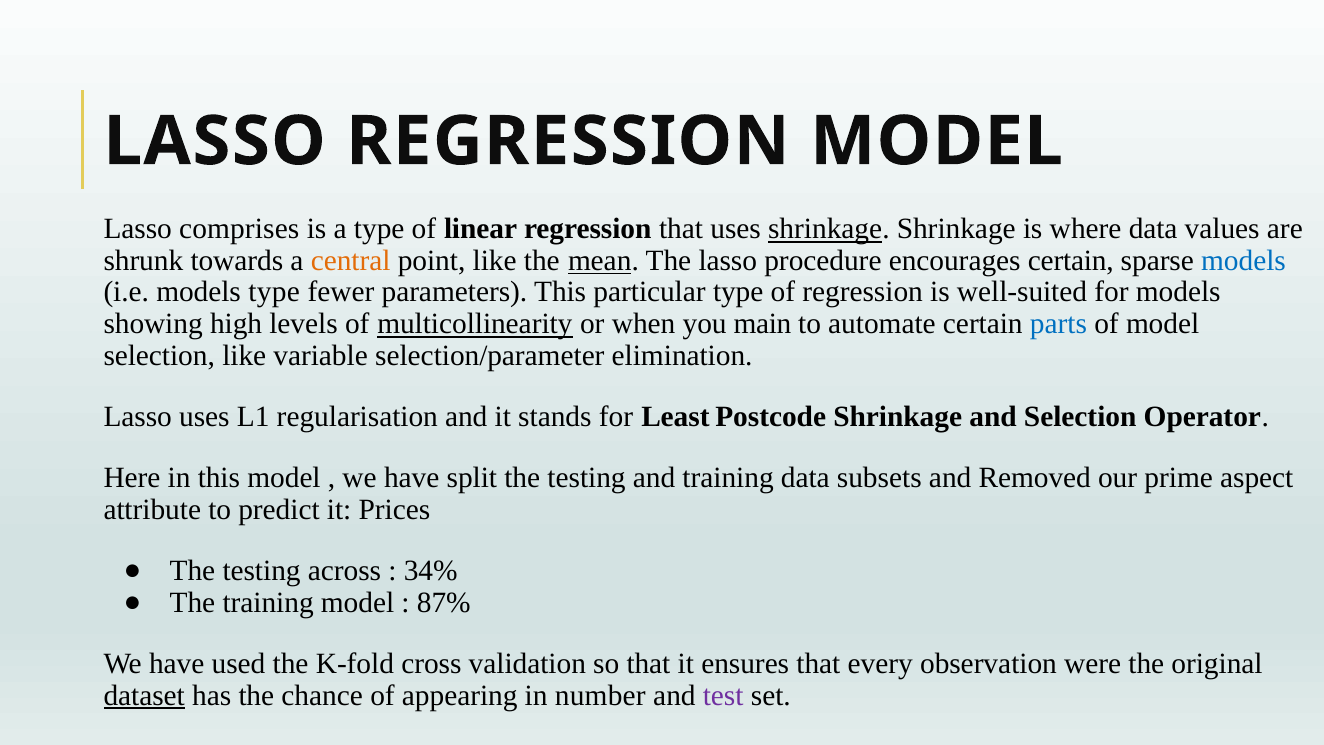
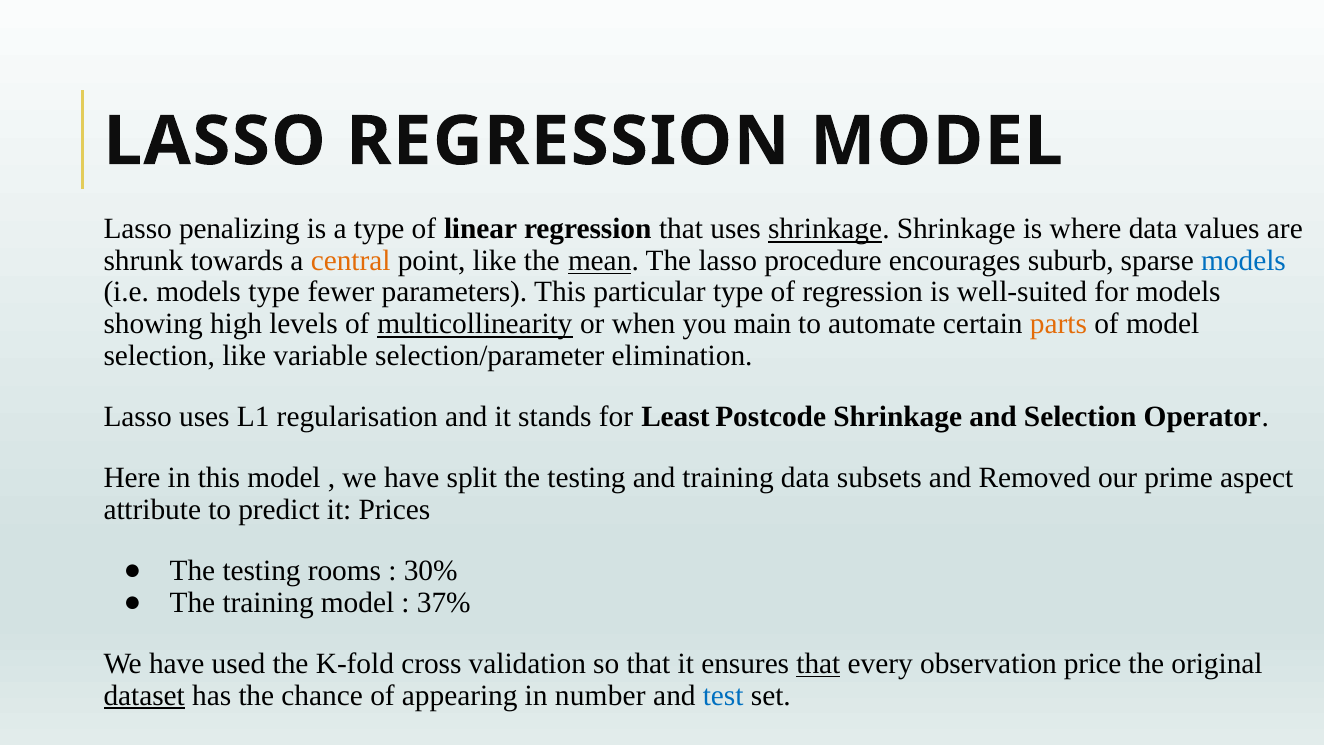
comprises: comprises -> penalizing
encourages certain: certain -> suburb
parts colour: blue -> orange
across: across -> rooms
34%: 34% -> 30%
87%: 87% -> 37%
that at (818, 664) underline: none -> present
were: were -> price
test colour: purple -> blue
